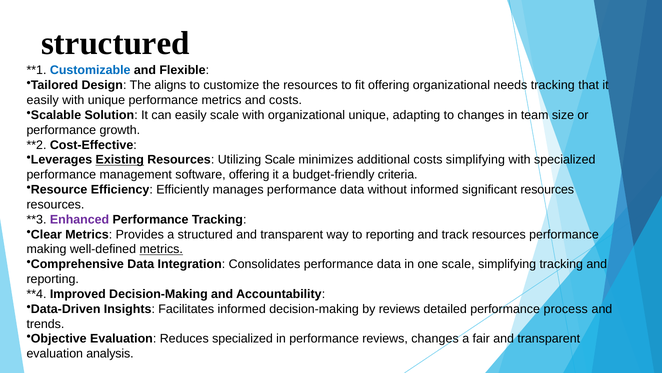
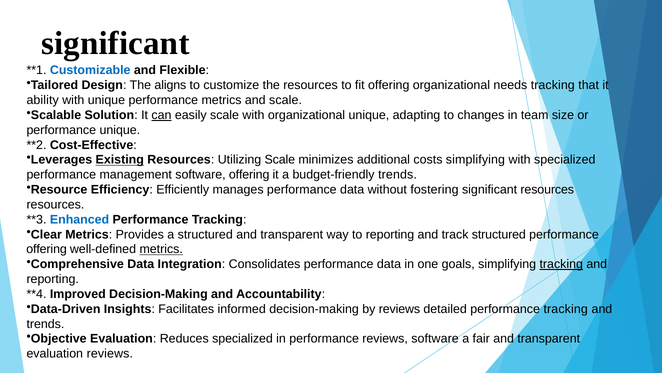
structured at (115, 43): structured -> significant
easily at (43, 100): easily -> ability
and costs: costs -> scale
can underline: none -> present
performance growth: growth -> unique
budget-friendly criteria: criteria -> trends
without informed: informed -> fostering
Enhanced colour: purple -> blue
track resources: resources -> structured
making at (46, 249): making -> offering
one scale: scale -> goals
tracking at (561, 264) underline: none -> present
detailed performance process: process -> tracking
reviews changes: changes -> software
evaluation analysis: analysis -> reviews
